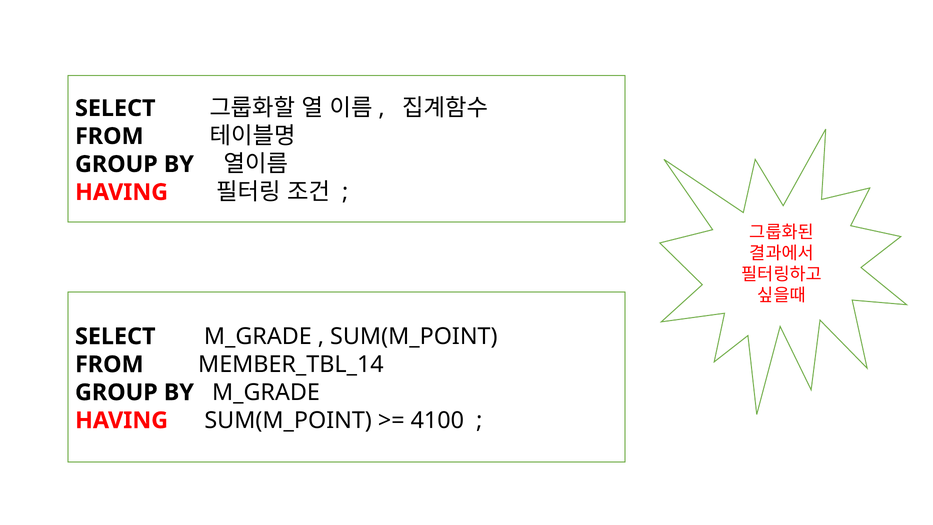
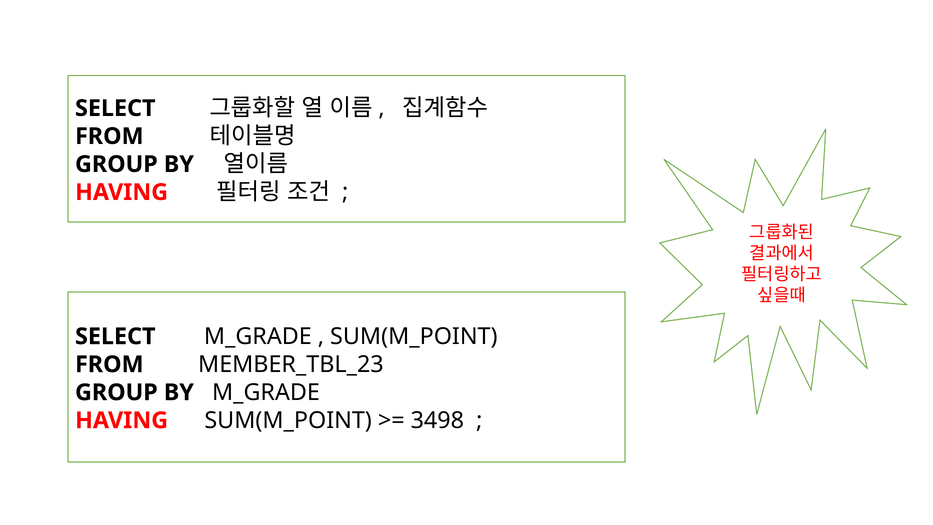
MEMBER_TBL_14: MEMBER_TBL_14 -> MEMBER_TBL_23
4100: 4100 -> 3498
